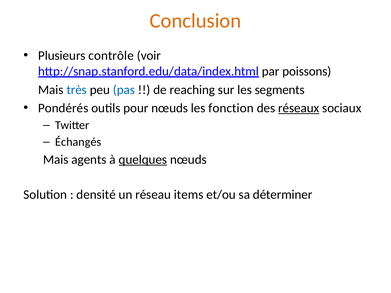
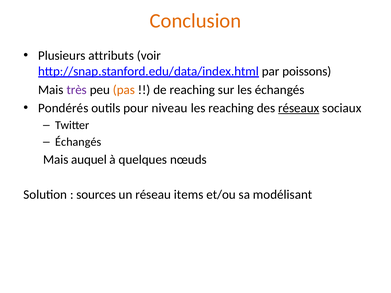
contrôle: contrôle -> attributs
très colour: blue -> purple
pas colour: blue -> orange
les segments: segments -> échangés
pour nœuds: nœuds -> niveau
les fonction: fonction -> reaching
agents: agents -> auquel
quelques underline: present -> none
densité: densité -> sources
déterminer: déterminer -> modélisant
